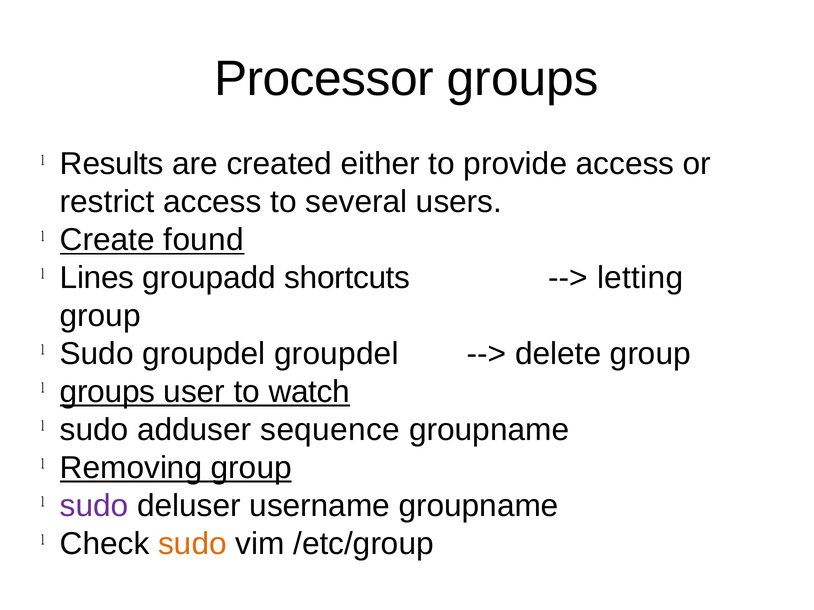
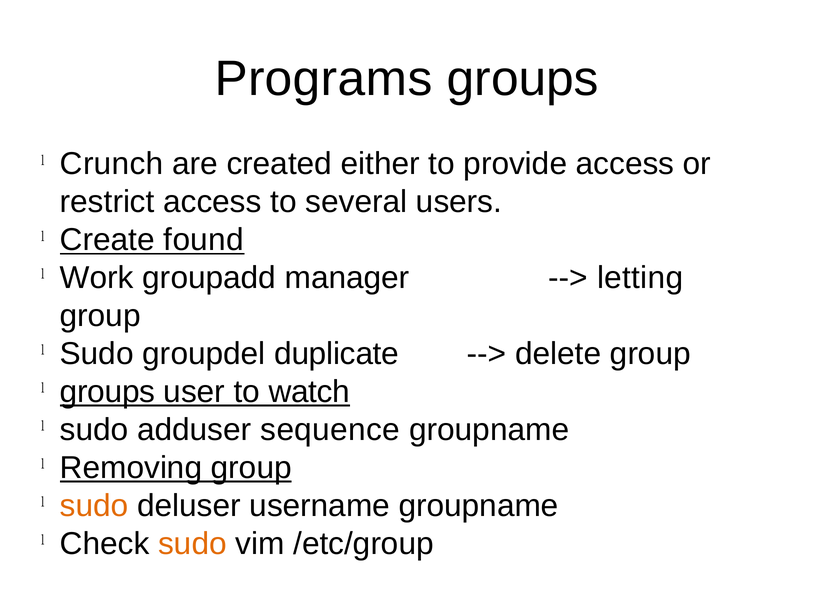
Processor: Processor -> Programs
Results: Results -> Crunch
Lines: Lines -> Work
shortcuts: shortcuts -> manager
groupdel groupdel: groupdel -> duplicate
sudo at (94, 506) colour: purple -> orange
